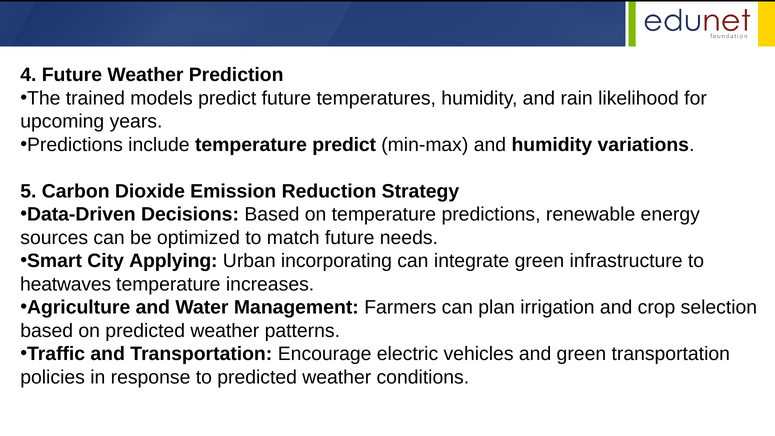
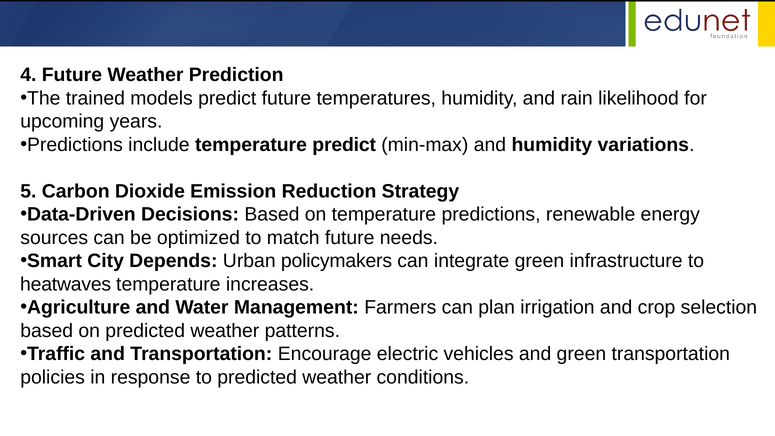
Applying: Applying -> Depends
incorporating: incorporating -> policymakers
